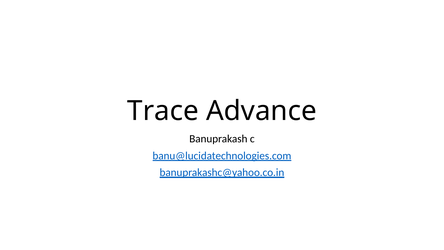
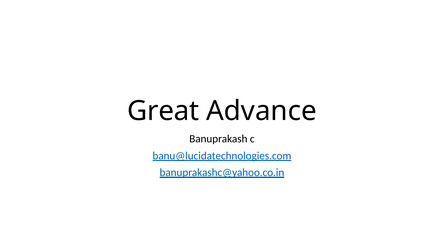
Trace: Trace -> Great
